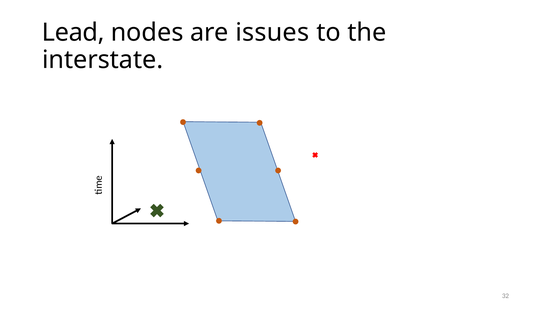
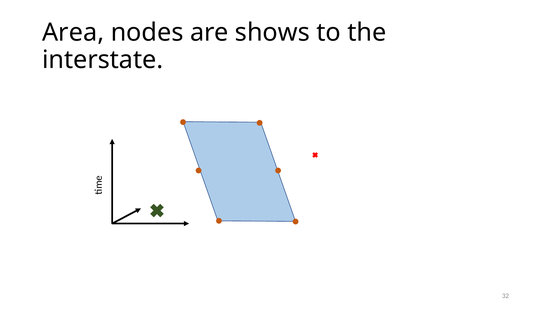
Lead: Lead -> Area
issues: issues -> shows
